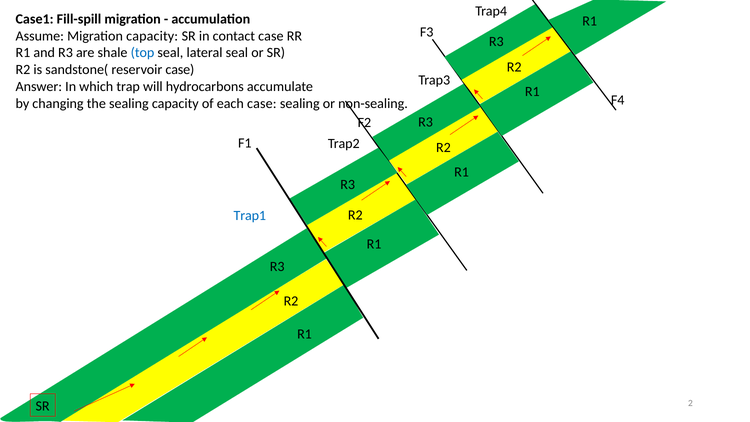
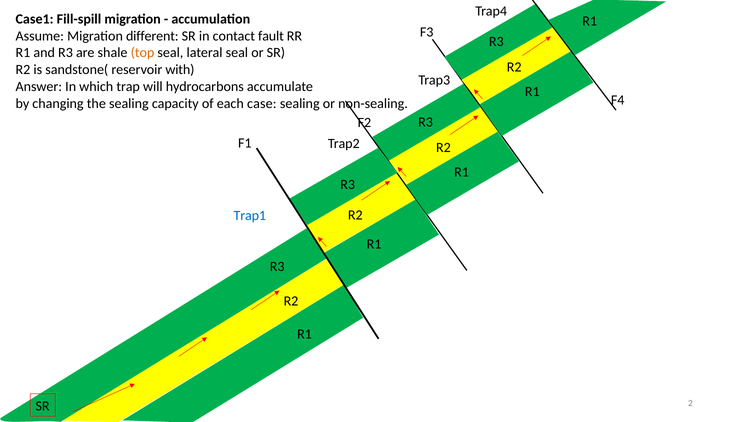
Migration capacity: capacity -> different
contact case: case -> fault
top colour: blue -> orange
reservoir case: case -> with
